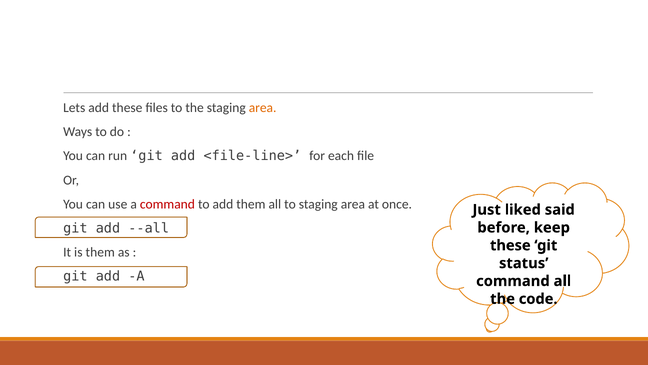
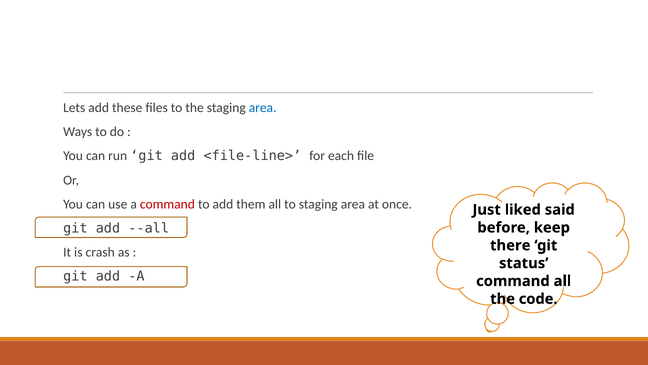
area at (263, 108) colour: orange -> blue
these at (510, 245): these -> there
is them: them -> crash
